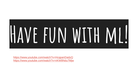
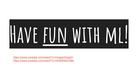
fun underline: none -> present
